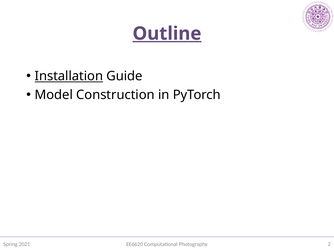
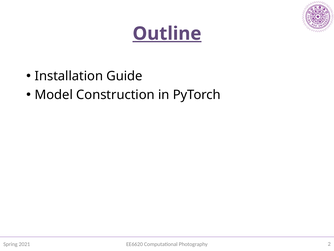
Installation underline: present -> none
